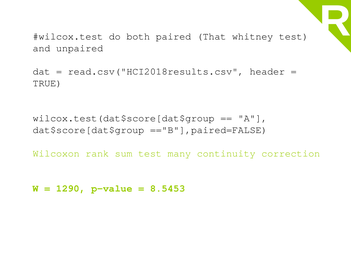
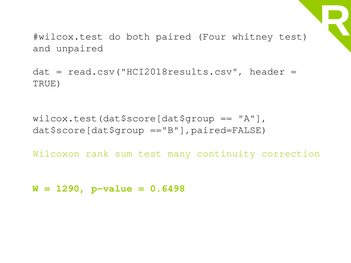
That: That -> Four
8.5453: 8.5453 -> 0.6498
